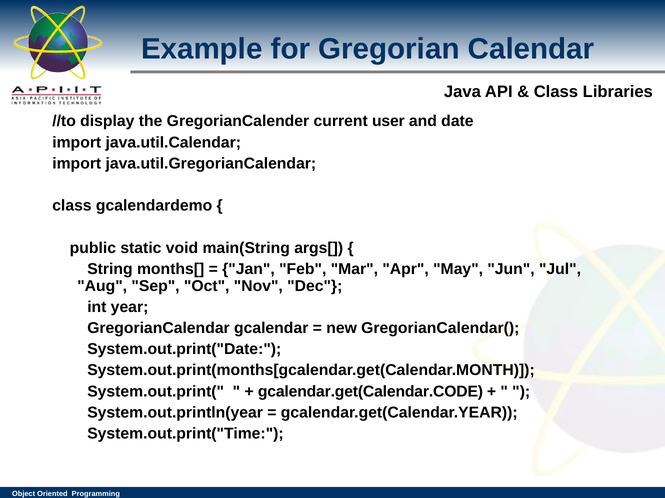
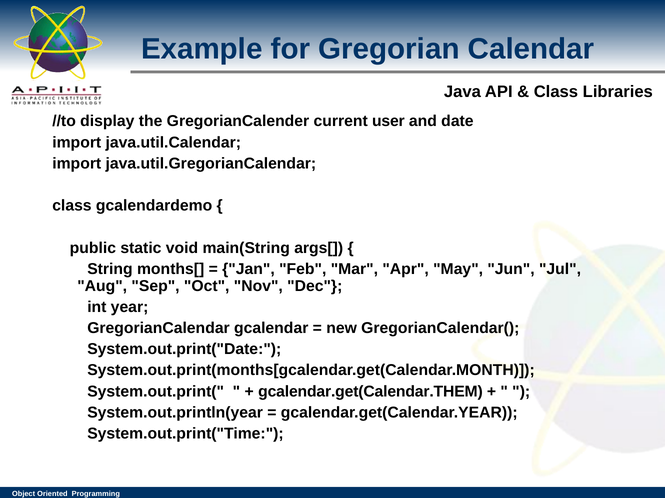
gcalendar.get(Calendar.CODE: gcalendar.get(Calendar.CODE -> gcalendar.get(Calendar.THEM
